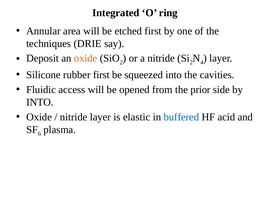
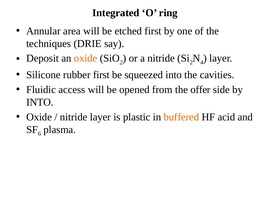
prior: prior -> offer
elastic: elastic -> plastic
buffered colour: blue -> orange
